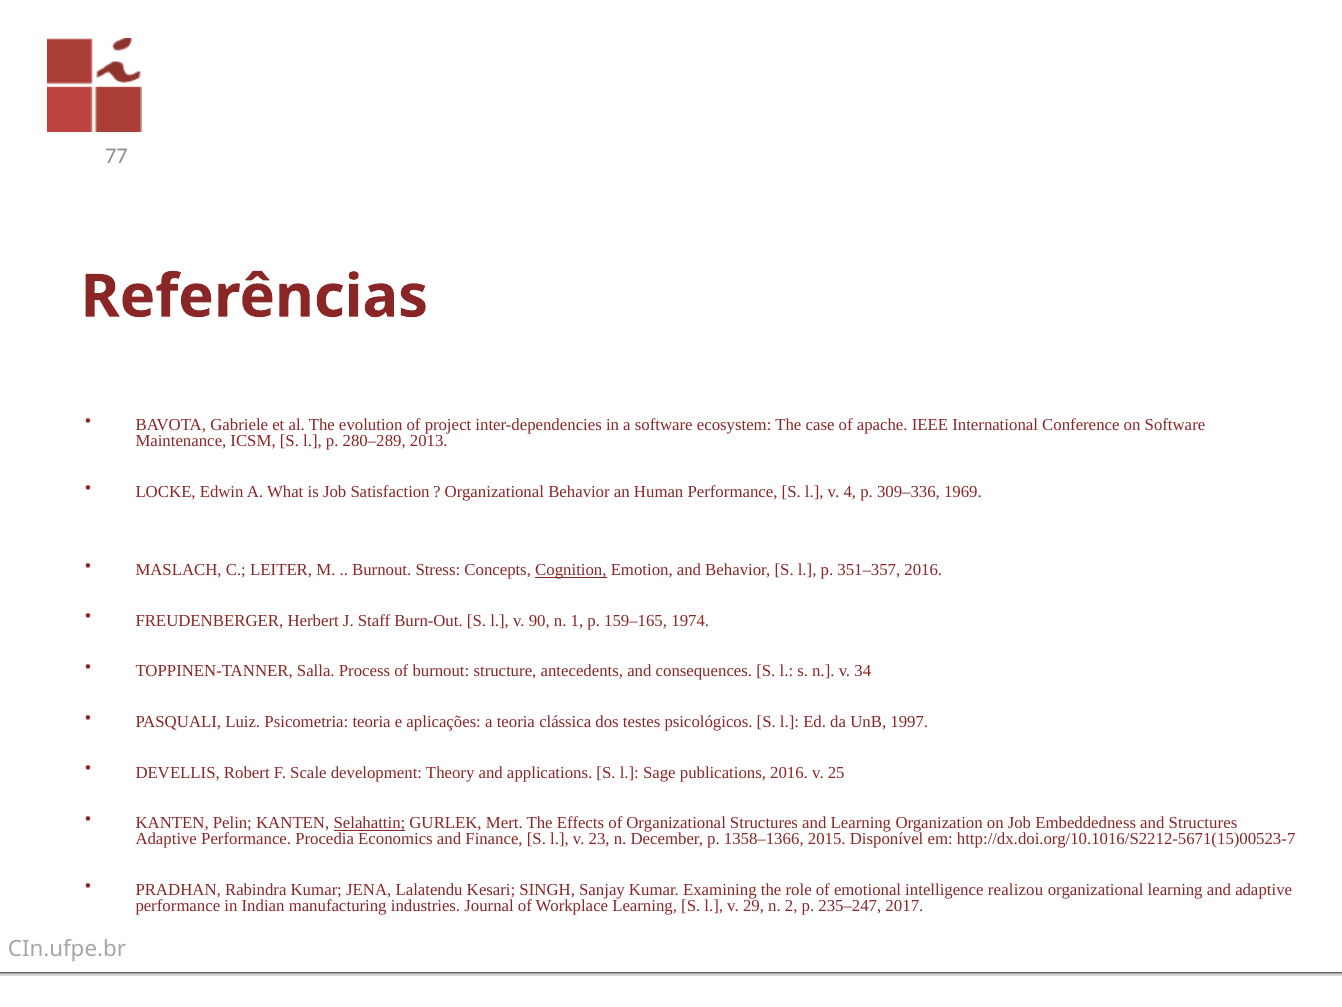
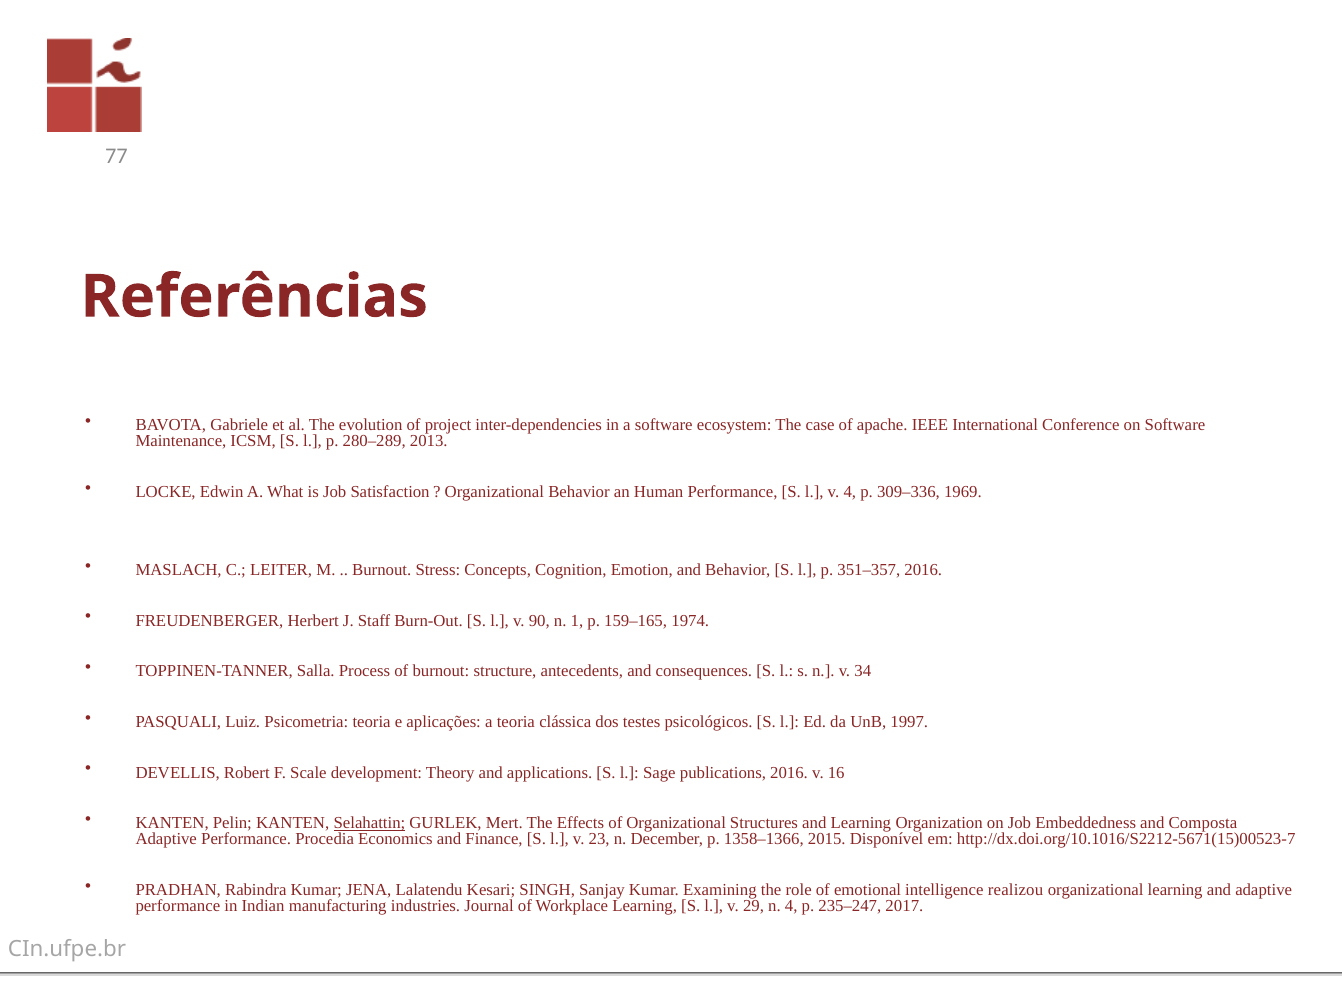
Cognition underline: present -> none
25: 25 -> 16
and Structures: Structures -> Composta
n 2: 2 -> 4
